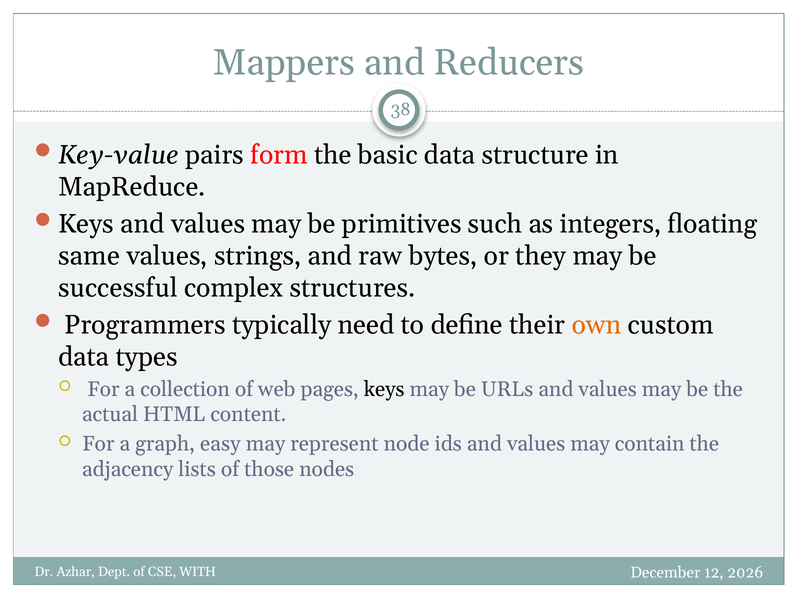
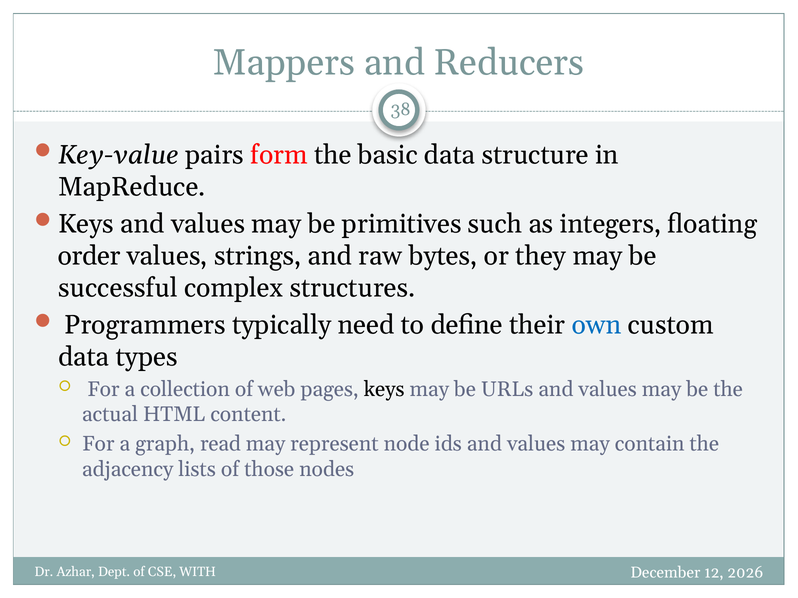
same: same -> order
own colour: orange -> blue
easy: easy -> read
